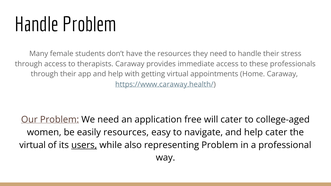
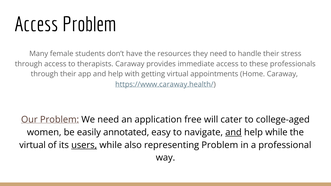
Handle at (37, 24): Handle -> Access
easily resources: resources -> annotated
and at (233, 132) underline: none -> present
help cater: cater -> while
